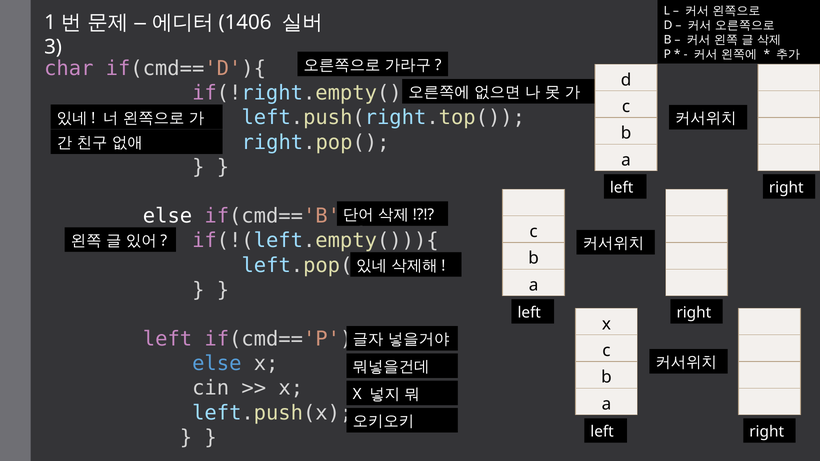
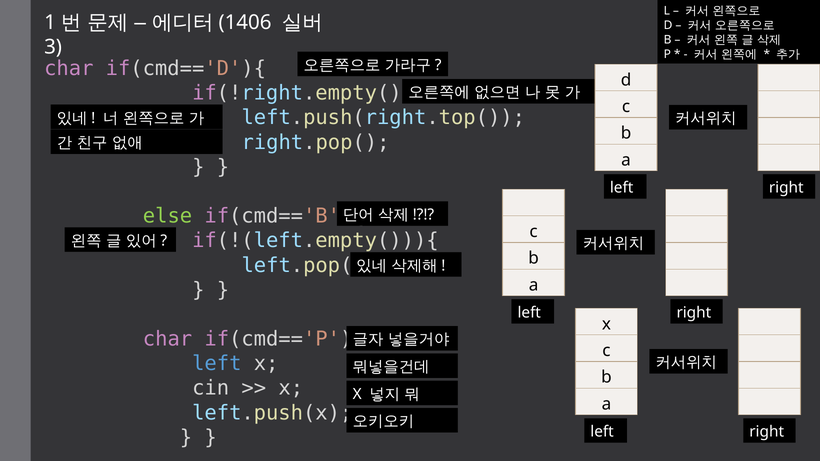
else at (168, 216) colour: white -> light green
left at (168, 339): left -> char
else at (217, 364): else -> left
